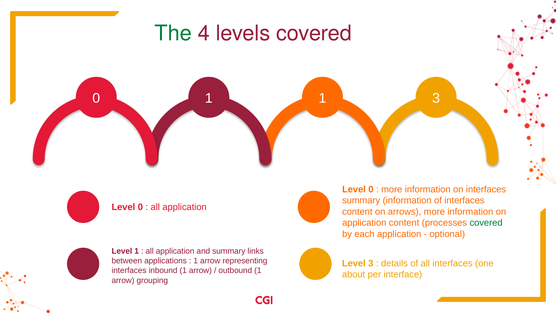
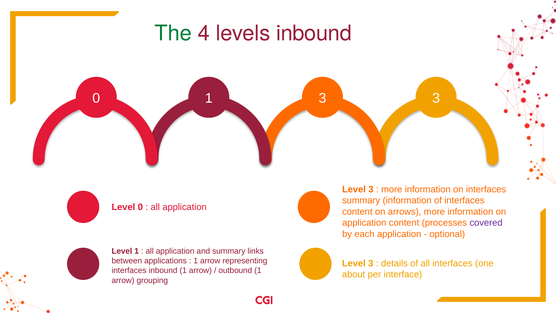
levels covered: covered -> inbound
1 1: 1 -> 3
0 at (371, 189): 0 -> 3
covered at (486, 223) colour: green -> purple
